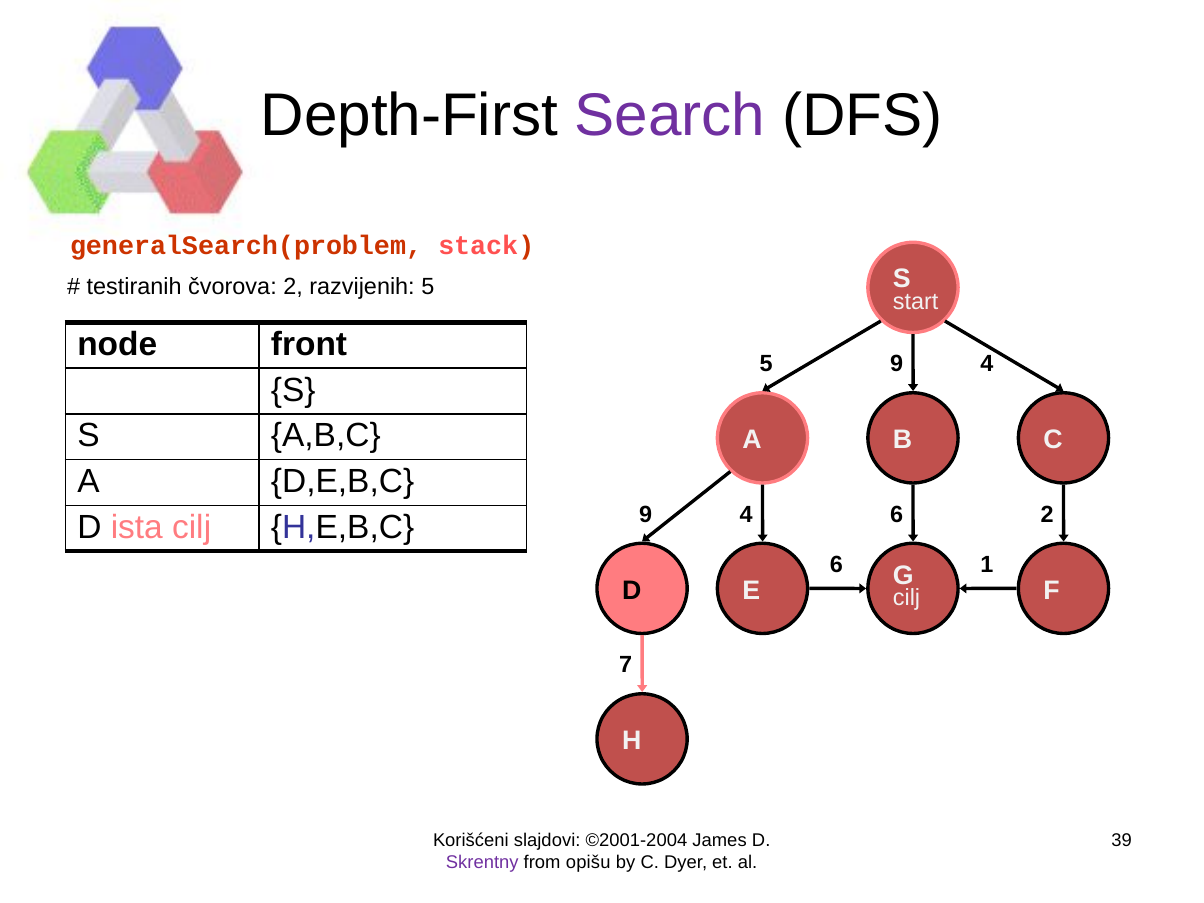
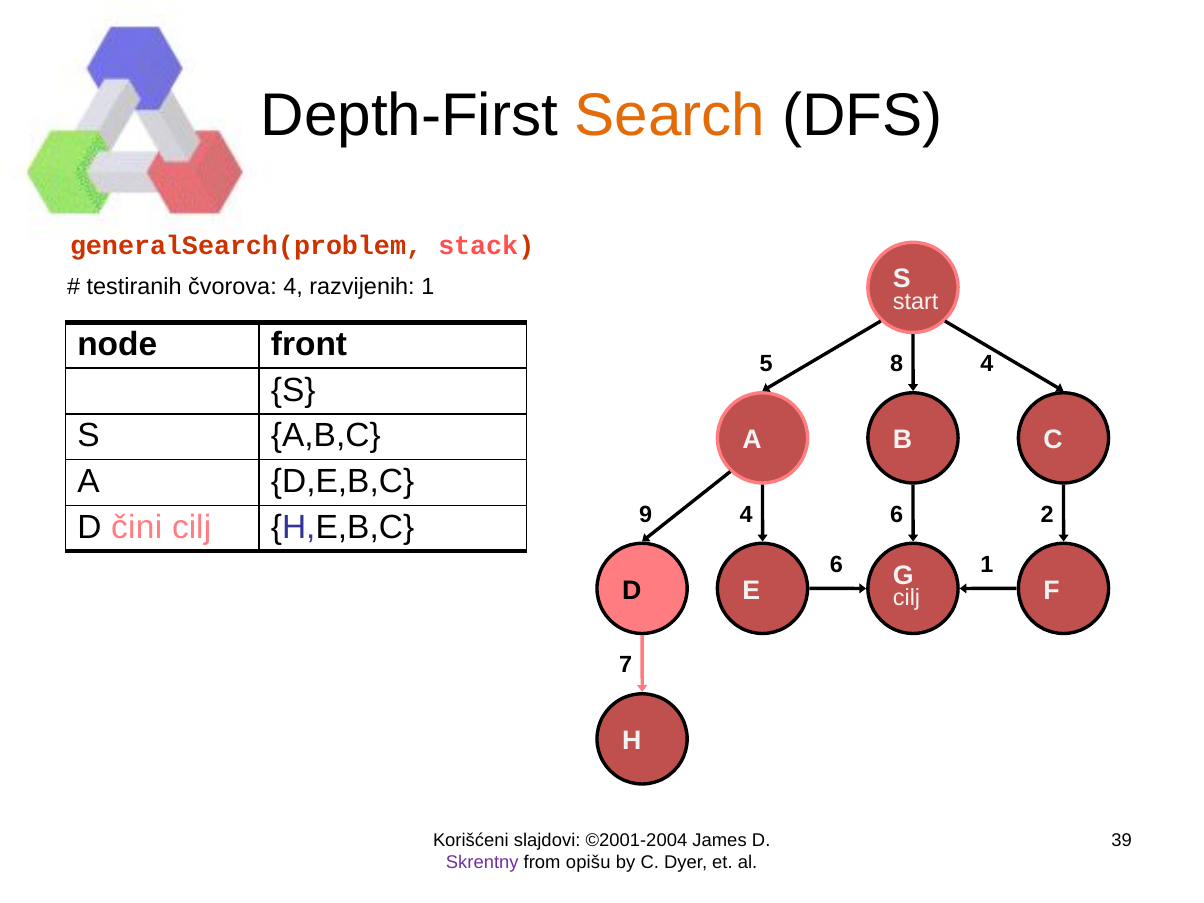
Search colour: purple -> orange
čvorova 2: 2 -> 4
razvijenih 5: 5 -> 1
5 9: 9 -> 8
ista: ista -> čini
